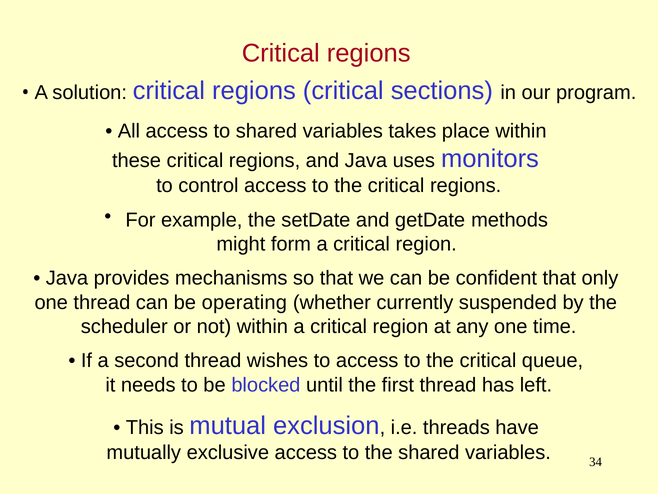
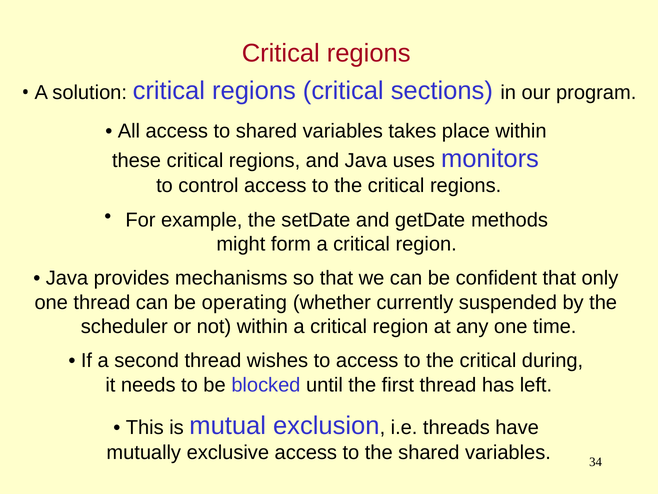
queue: queue -> during
